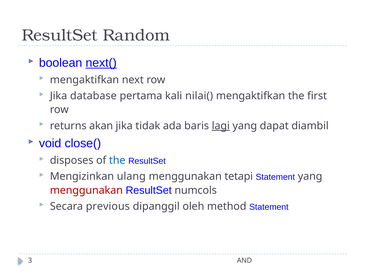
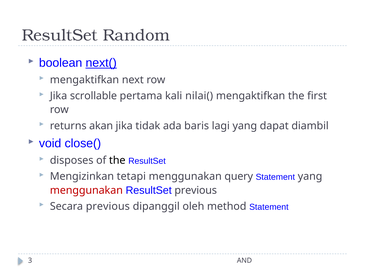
database: database -> scrollable
lagi underline: present -> none
the at (117, 160) colour: blue -> black
ulang: ulang -> tetapi
tetapi: tetapi -> query
ResultSet numcols: numcols -> previous
